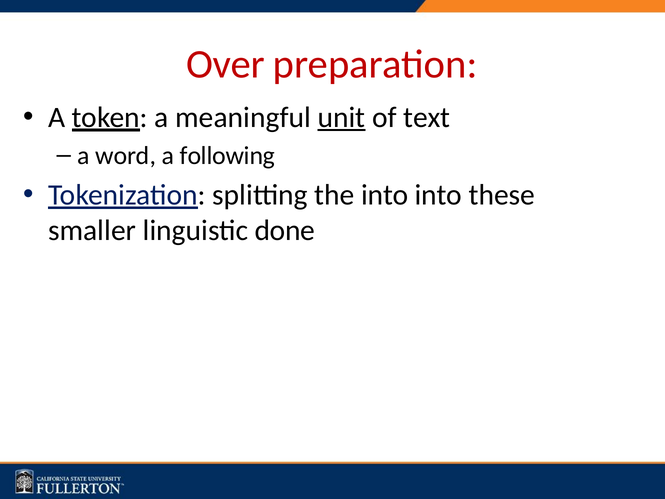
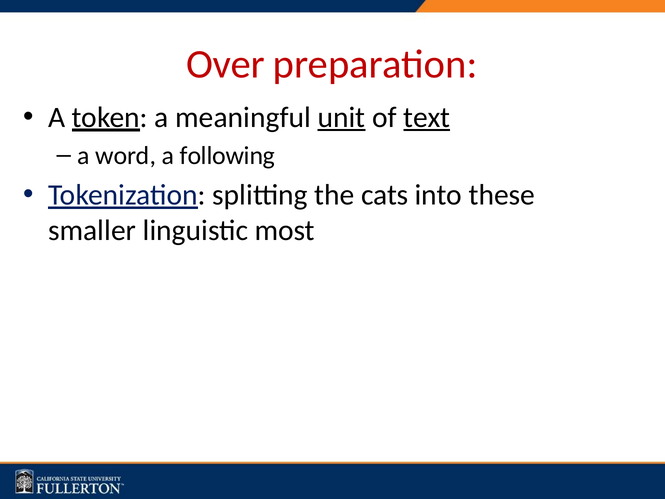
text underline: none -> present
the into: into -> cats
done: done -> most
